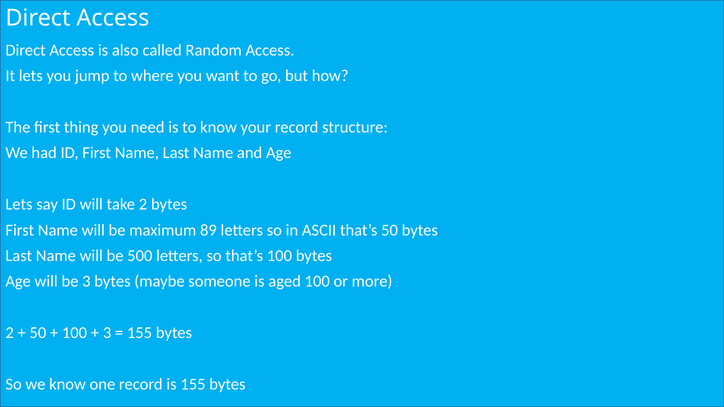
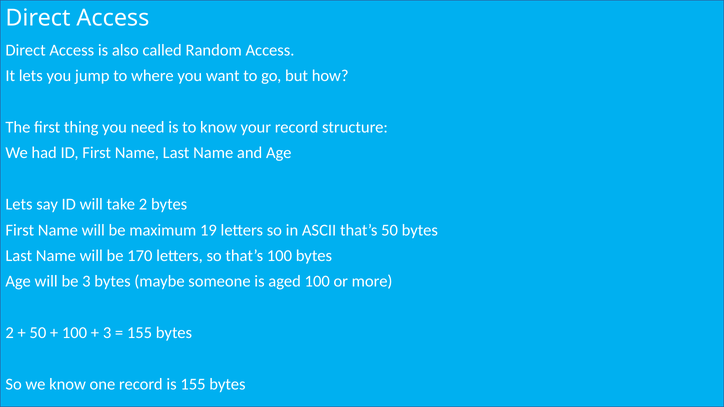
89: 89 -> 19
500: 500 -> 170
